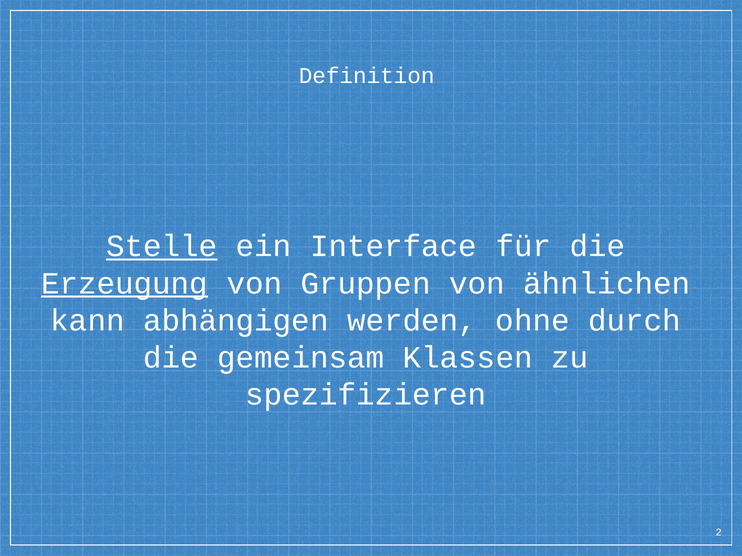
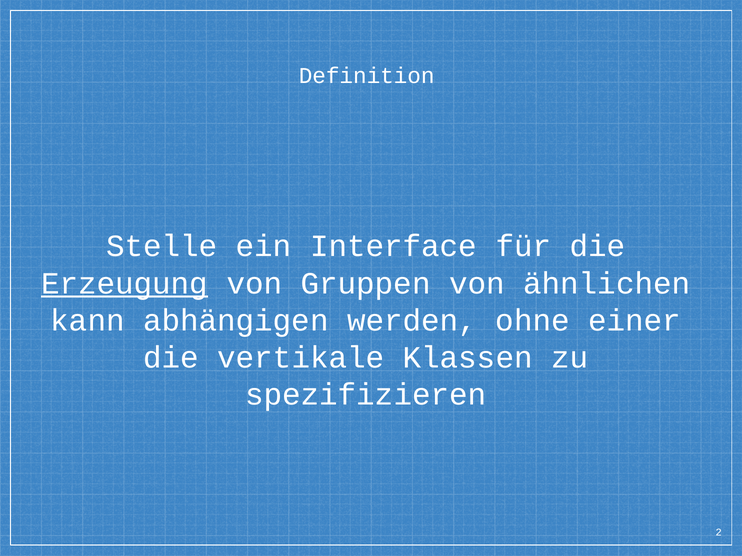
Stelle underline: present -> none
durch: durch -> einer
gemeinsam: gemeinsam -> vertikale
